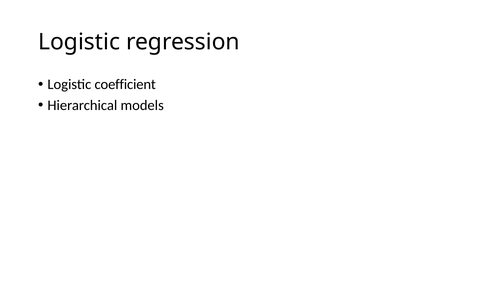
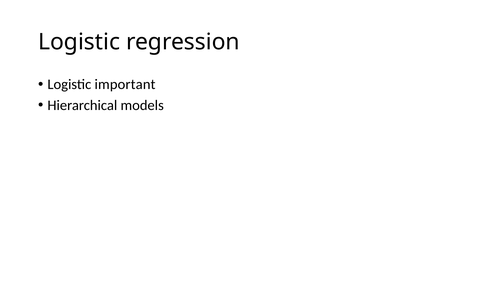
coefficient: coefficient -> important
